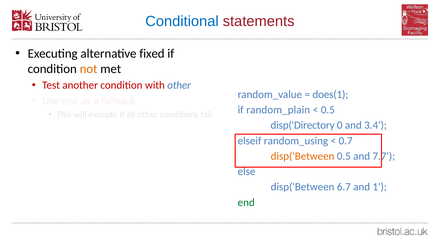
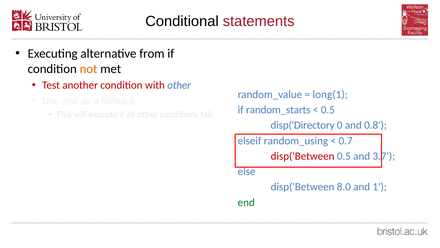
Conditional colour: blue -> black
fixed: fixed -> from
does(1: does(1 -> long(1
random_plain: random_plain -> random_starts
3.4: 3.4 -> 0.8
disp('Between at (303, 156) colour: orange -> red
7.7: 7.7 -> 3.7
6.7: 6.7 -> 8.0
